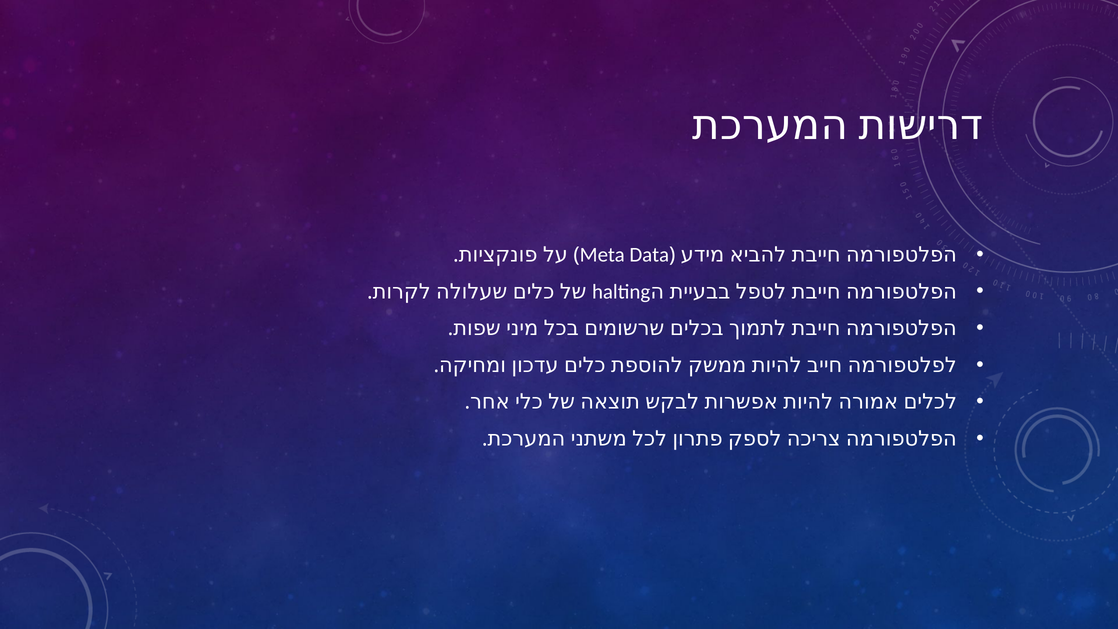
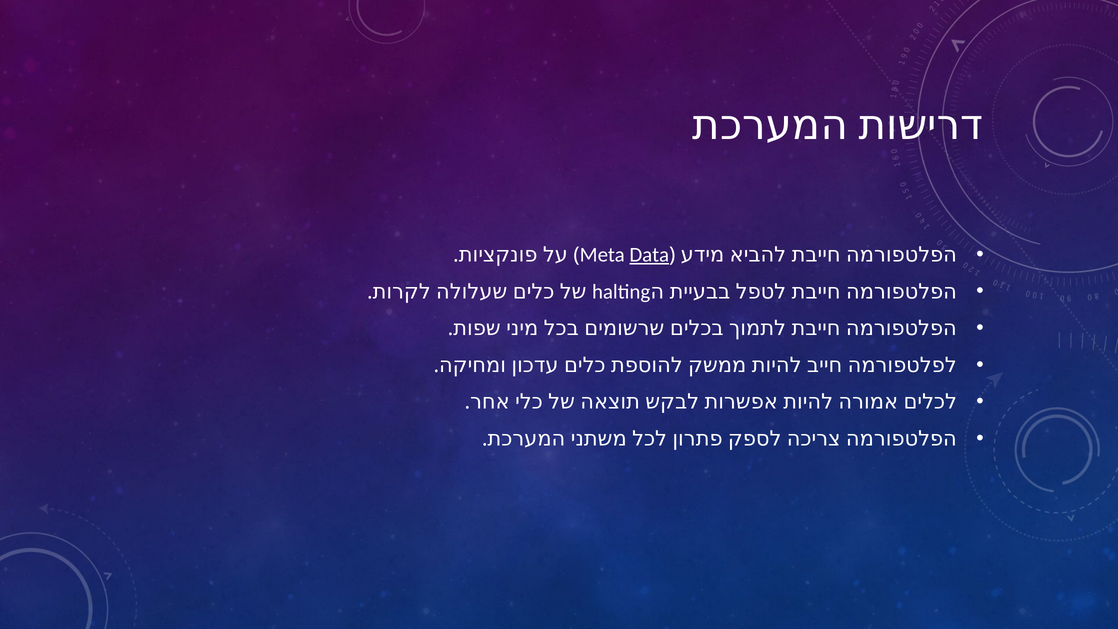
Data underline: none -> present
